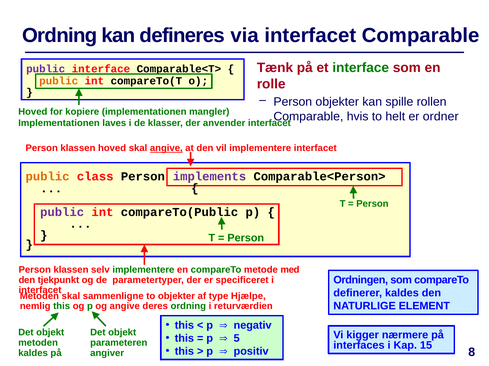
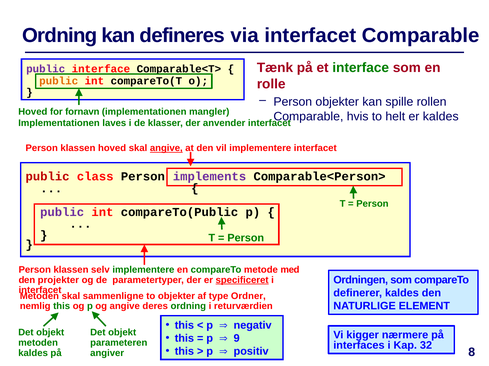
kopiere: kopiere -> fornavn
er ordner: ordner -> kaldes
public at (48, 177) colour: orange -> red
tjekpunkt: tjekpunkt -> projekter
specificeret underline: none -> present
Hjælpe: Hjælpe -> Ordner
5: 5 -> 9
15: 15 -> 32
